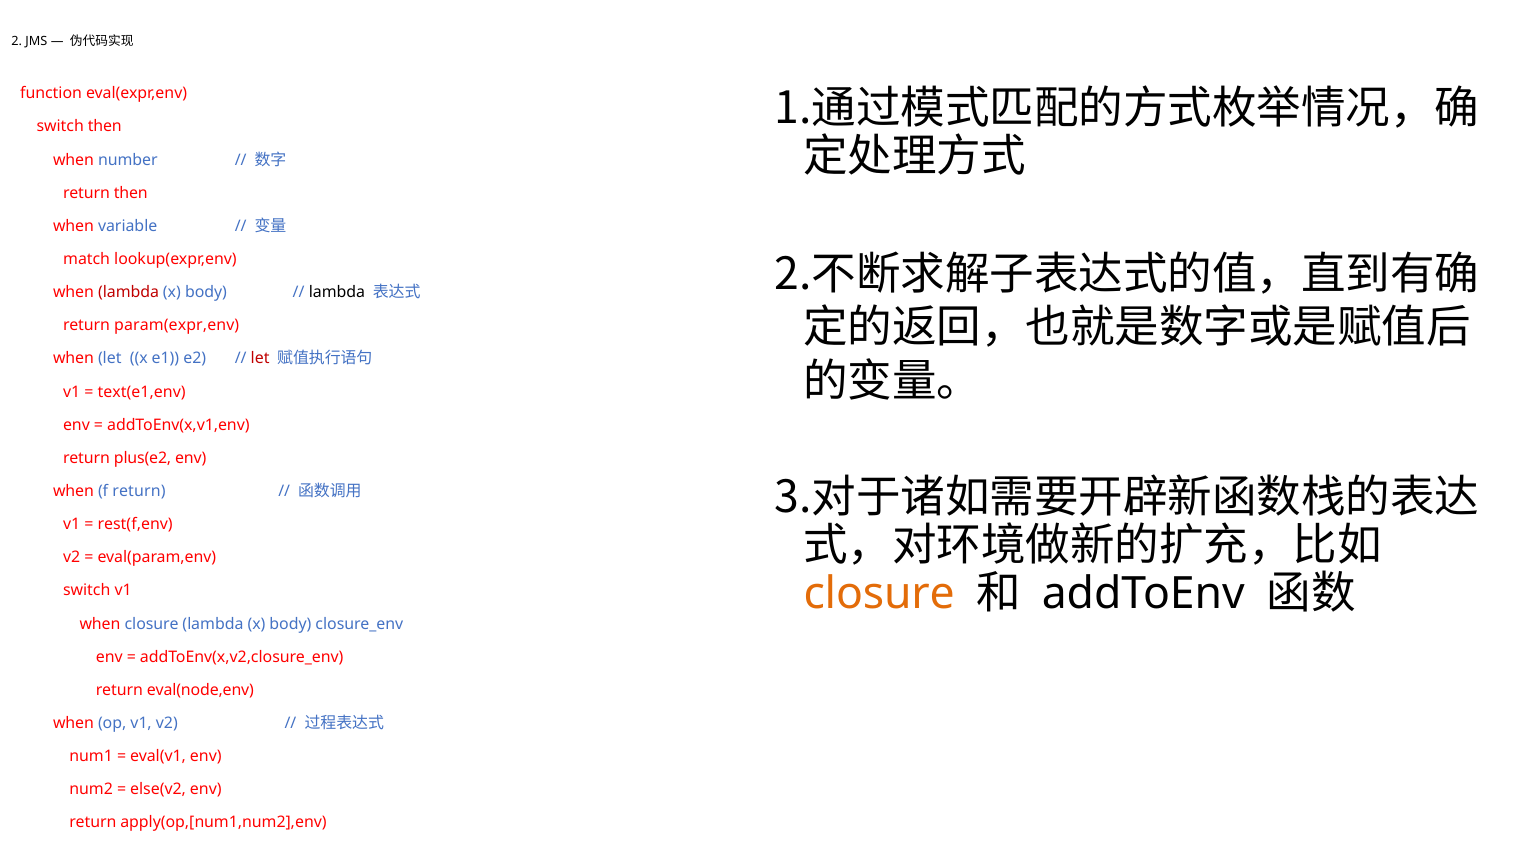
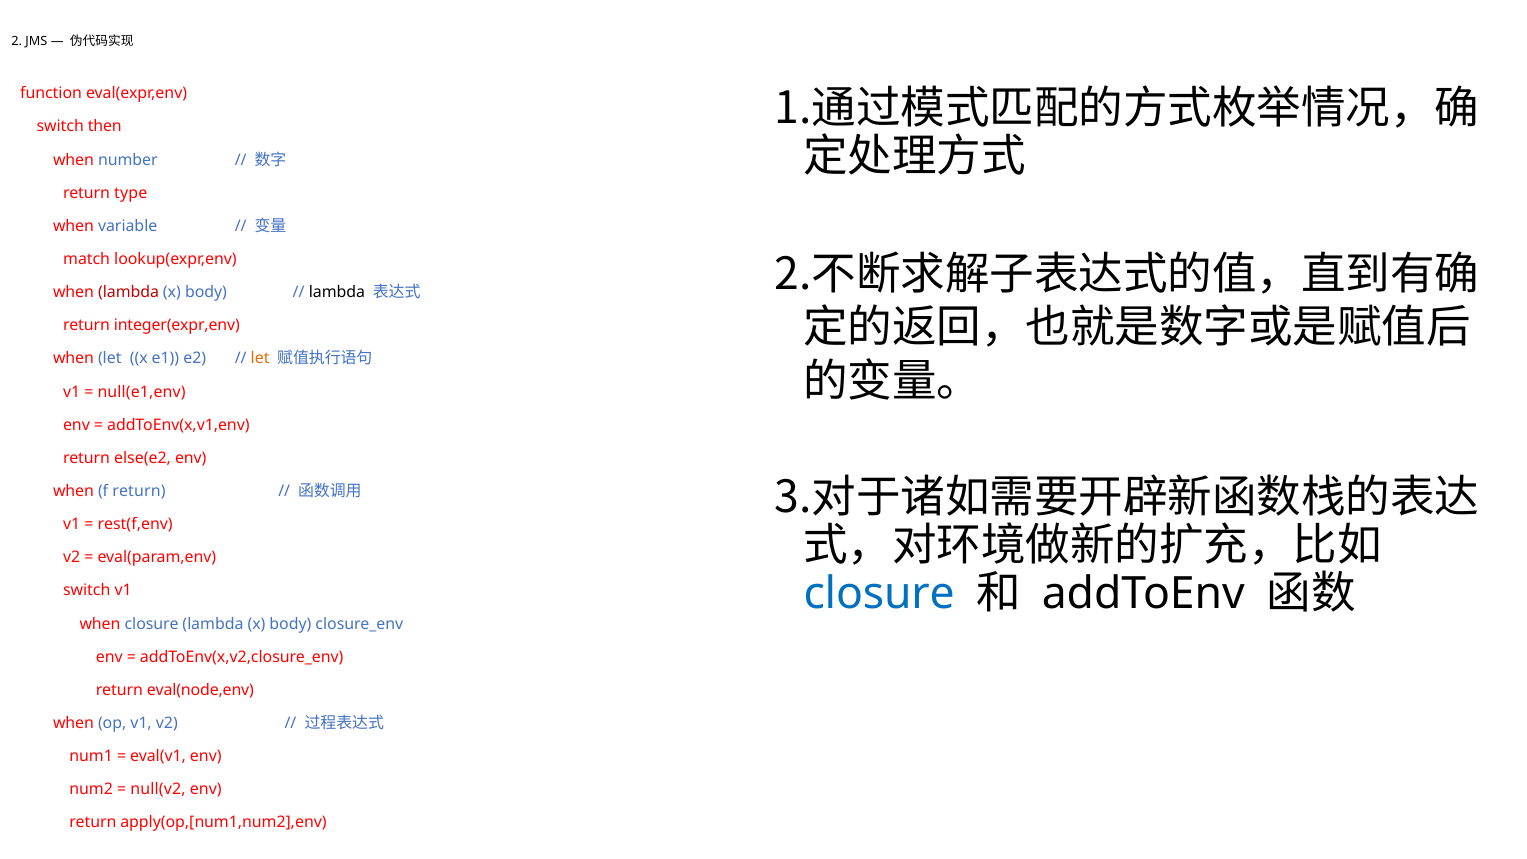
return then: then -> type
param(expr,env: param(expr,env -> integer(expr,env
let at (260, 359) colour: red -> orange
text(e1,env: text(e1,env -> null(e1,env
plus(e2: plus(e2 -> else(e2
closure at (879, 594) colour: orange -> blue
else(v2: else(v2 -> null(v2
